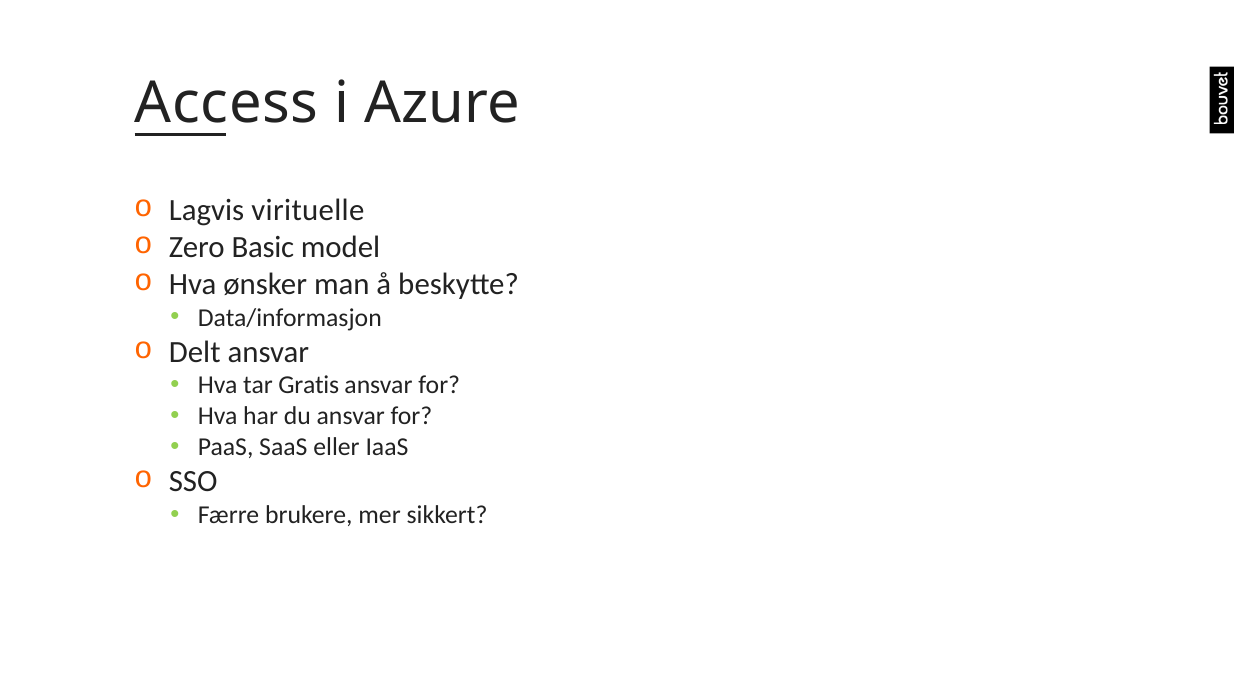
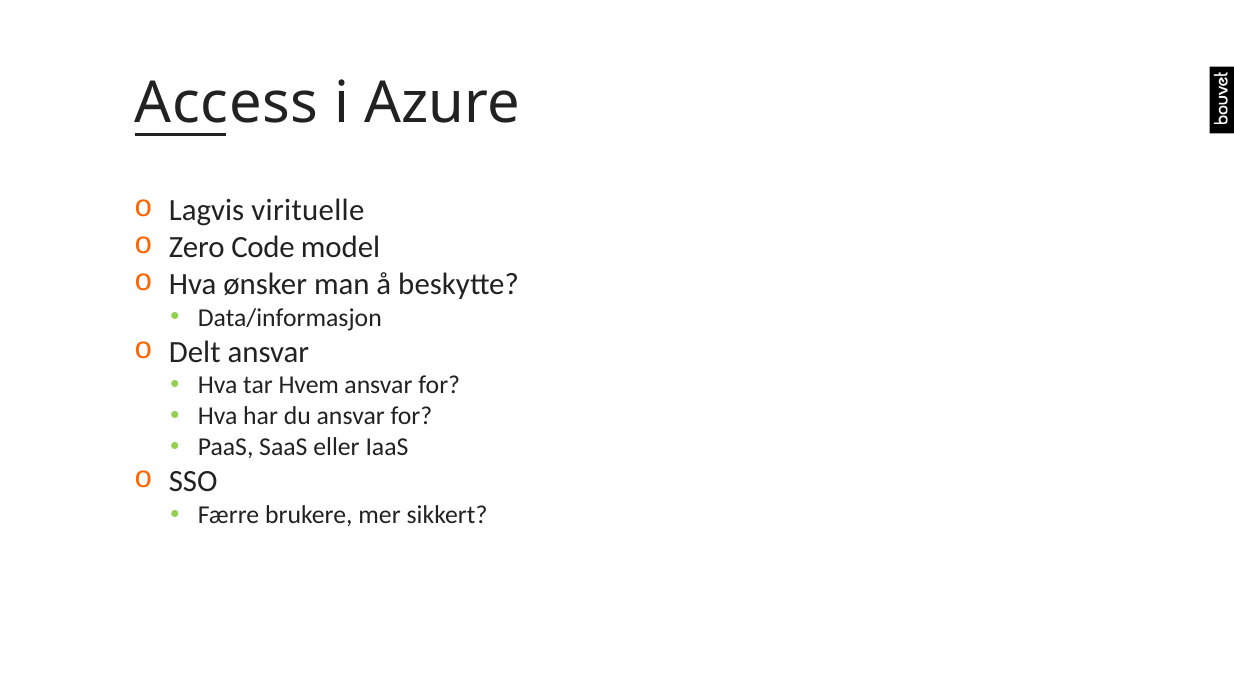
Basic: Basic -> Code
Gratis: Gratis -> Hvem
